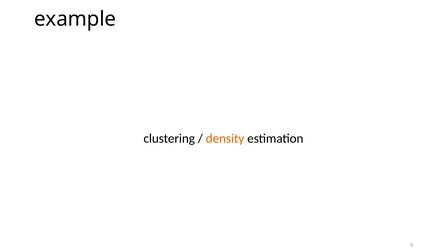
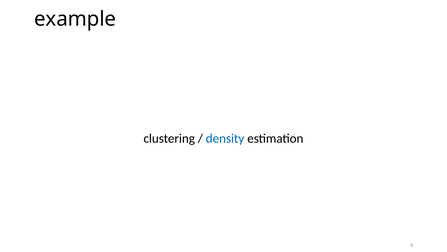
density colour: orange -> blue
